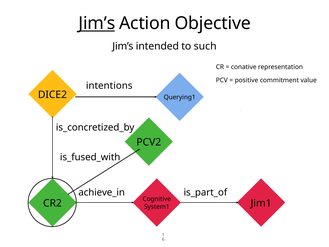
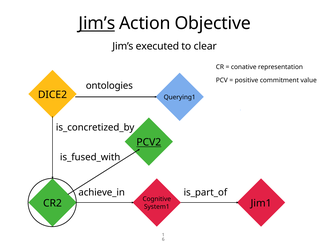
intended: intended -> executed
such: such -> clear
intentions: intentions -> ontologies
PCV2 underline: none -> present
